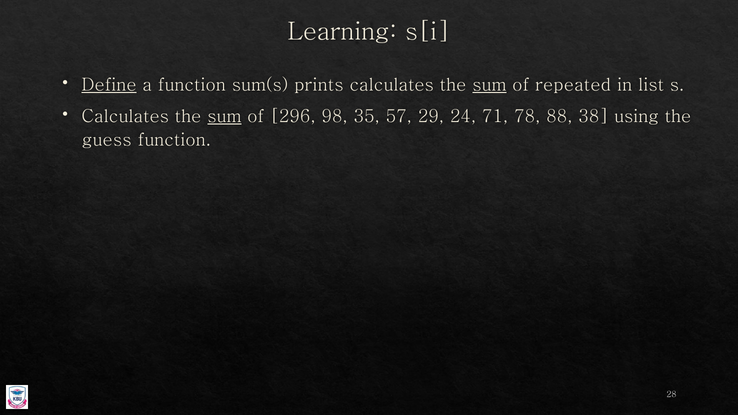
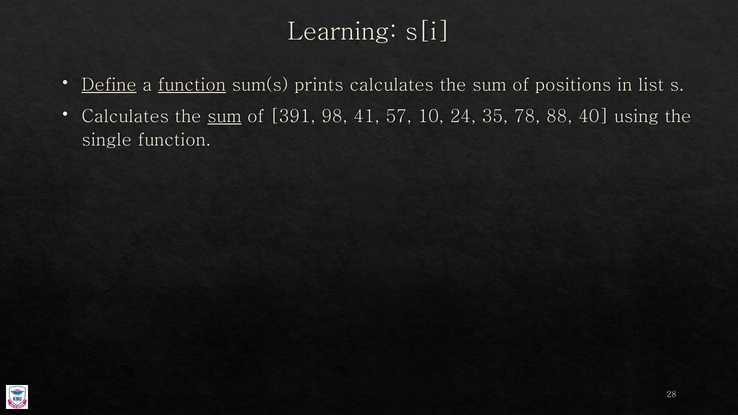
function at (192, 85) underline: none -> present
sum at (489, 85) underline: present -> none
repeated: repeated -> positions
296: 296 -> 391
35: 35 -> 41
29: 29 -> 10
71: 71 -> 35
38: 38 -> 40
guess: guess -> single
